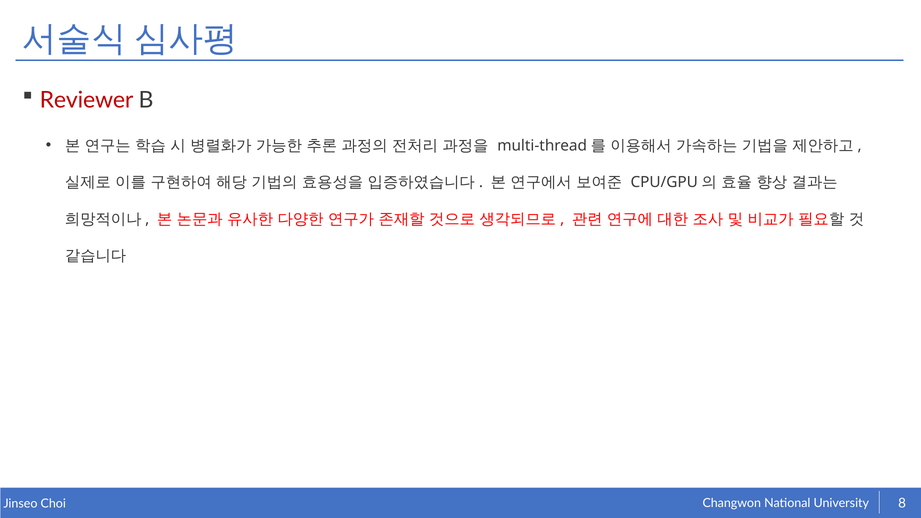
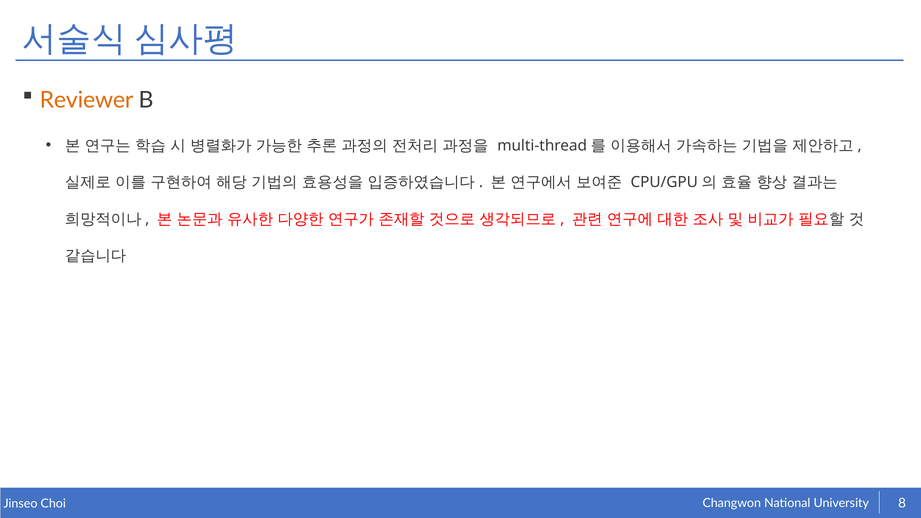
Reviewer colour: red -> orange
